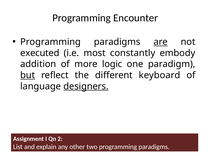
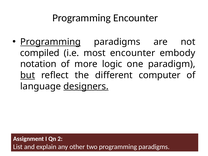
Programming at (51, 42) underline: none -> present
are underline: present -> none
executed: executed -> compiled
most constantly: constantly -> encounter
addition: addition -> notation
keyboard: keyboard -> computer
